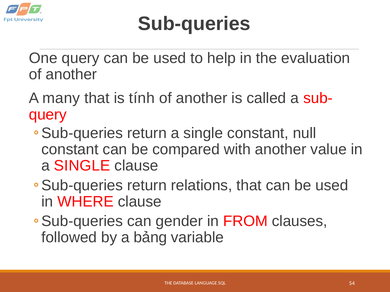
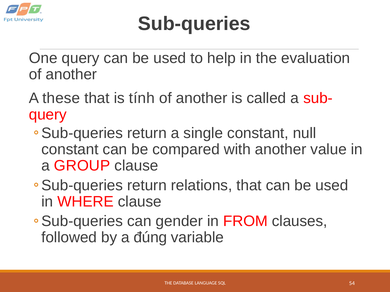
many: many -> these
SINGLE at (82, 166): SINGLE -> GROUP
bảng: bảng -> đúng
